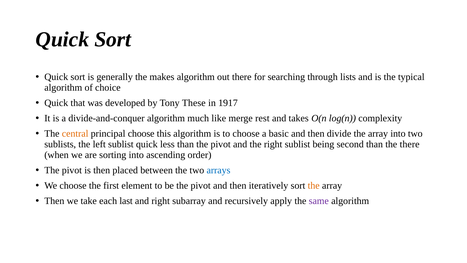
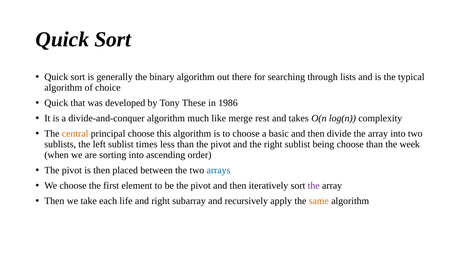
makes: makes -> binary
1917: 1917 -> 1986
sublist quick: quick -> times
being second: second -> choose
the there: there -> week
the at (314, 185) colour: orange -> purple
last: last -> life
same colour: purple -> orange
